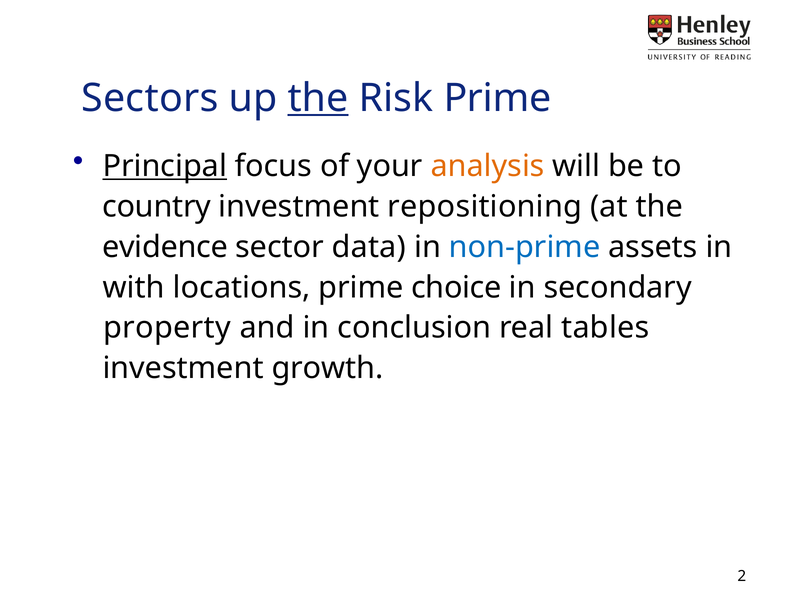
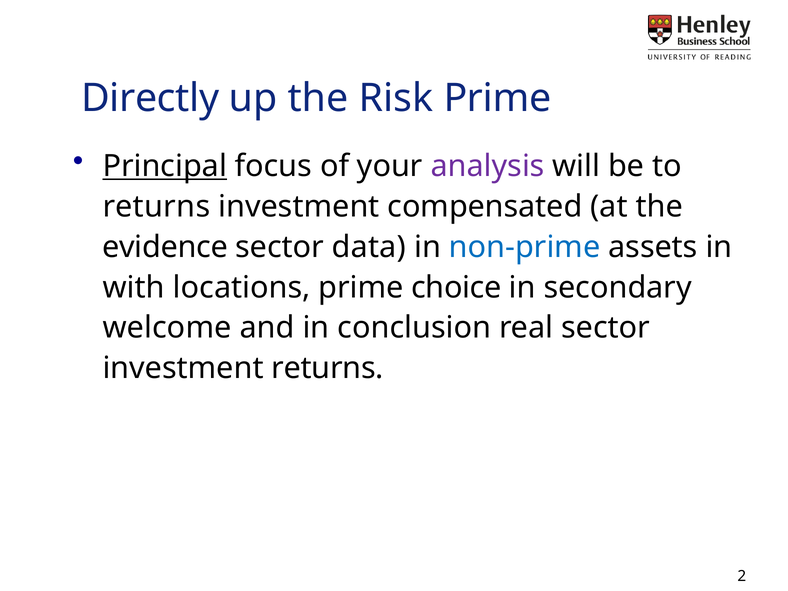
Sectors: Sectors -> Directly
the at (318, 98) underline: present -> none
analysis colour: orange -> purple
country at (157, 206): country -> returns
repositioning: repositioning -> compensated
property: property -> welcome
real tables: tables -> sector
investment growth: growth -> returns
